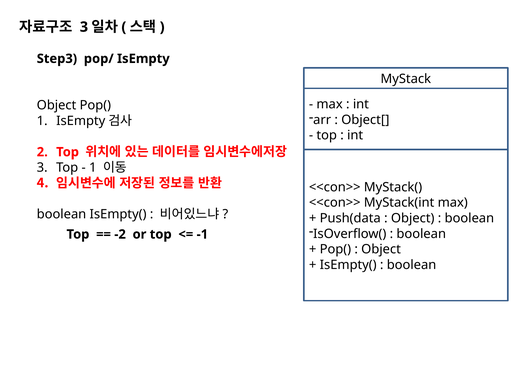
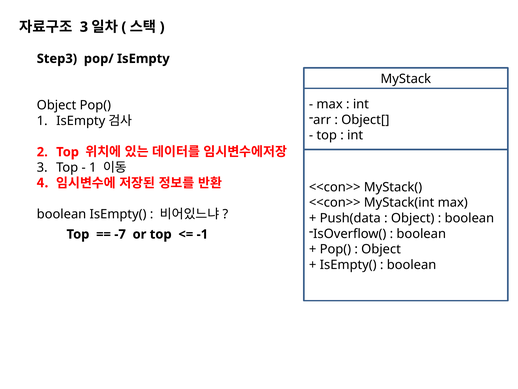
-2: -2 -> -7
